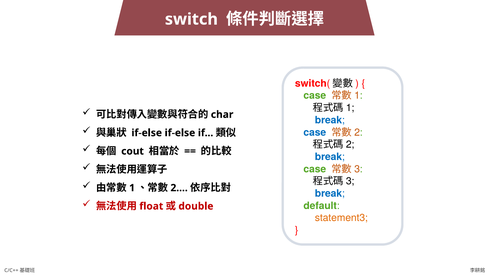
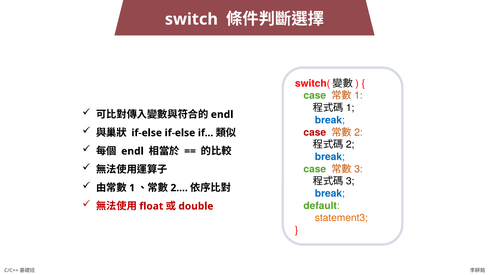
char at (222, 115): char -> endl
case at (315, 132) colour: blue -> red
cout at (133, 151): cout -> endl
